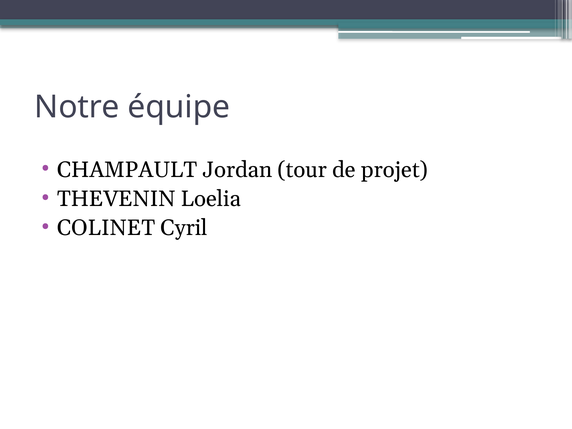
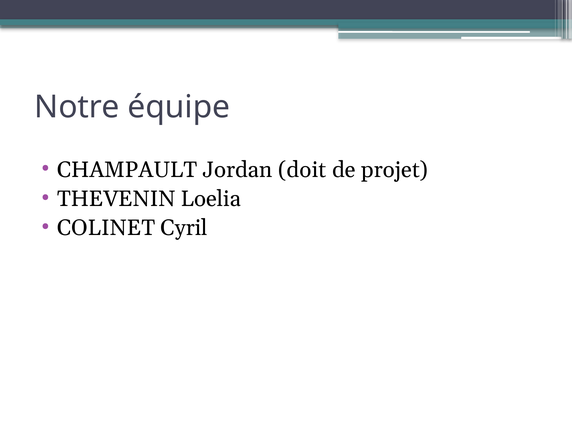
tour: tour -> doit
